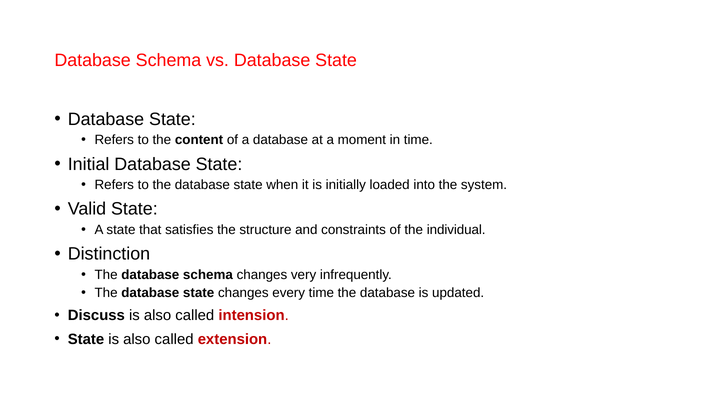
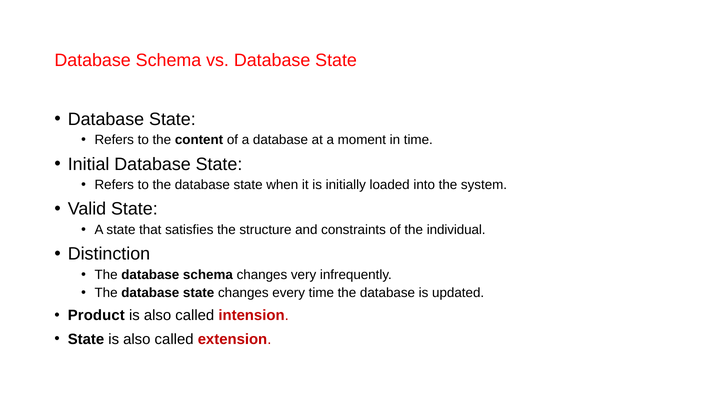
Discuss: Discuss -> Product
